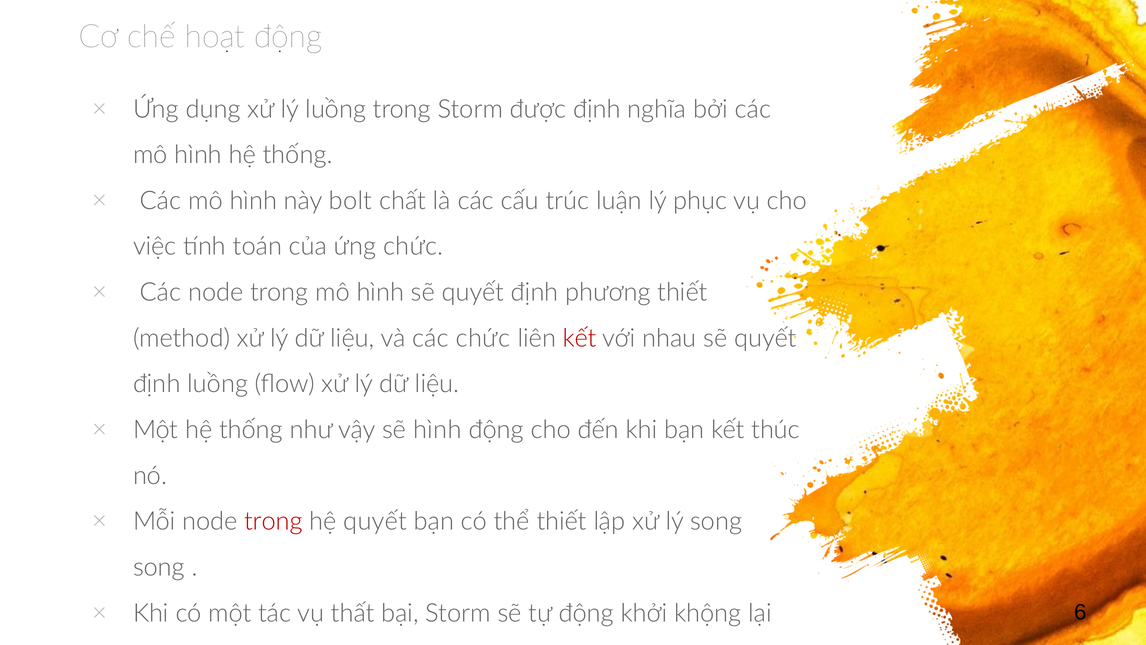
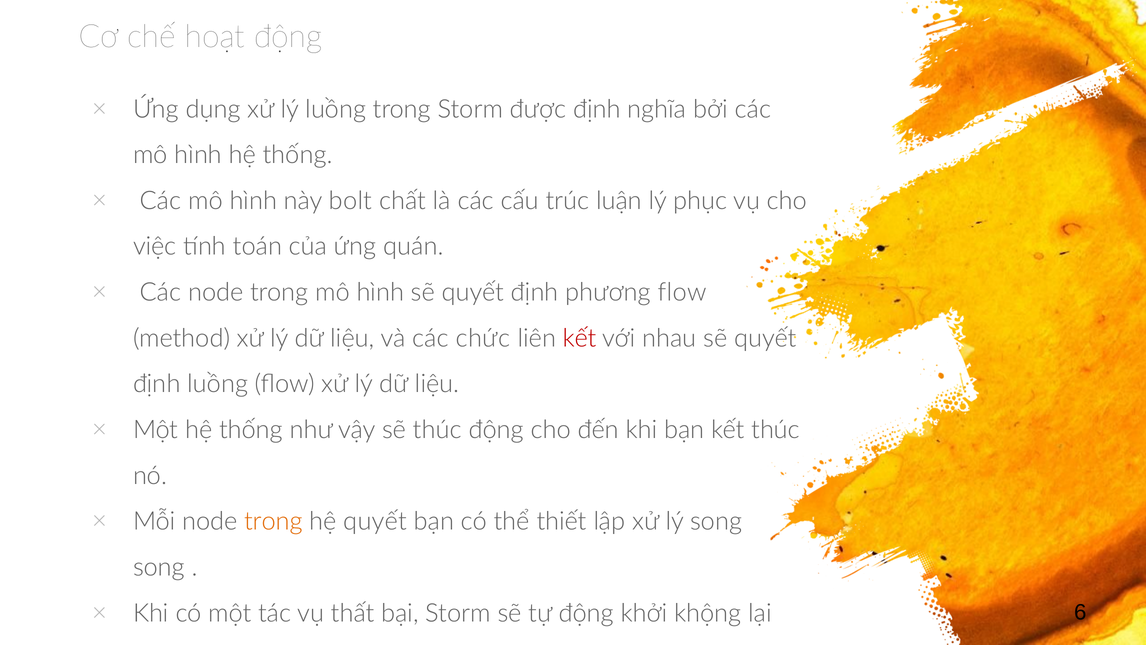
ứng chức: chức -> quán
phương thiết: thiết -> flow
sẽ hình: hình -> thúc
trong at (273, 521) colour: red -> orange
